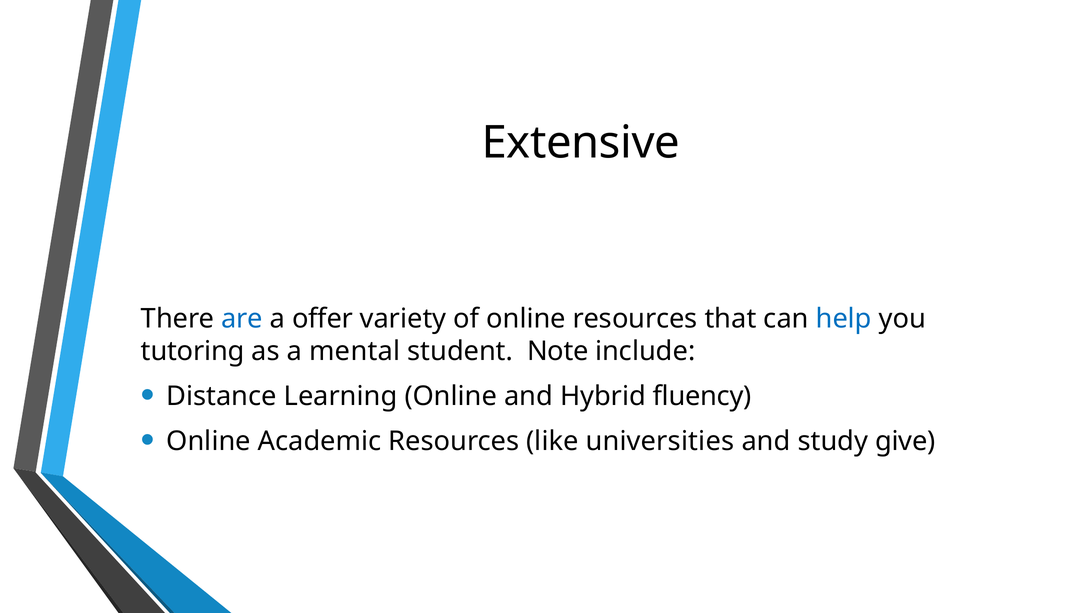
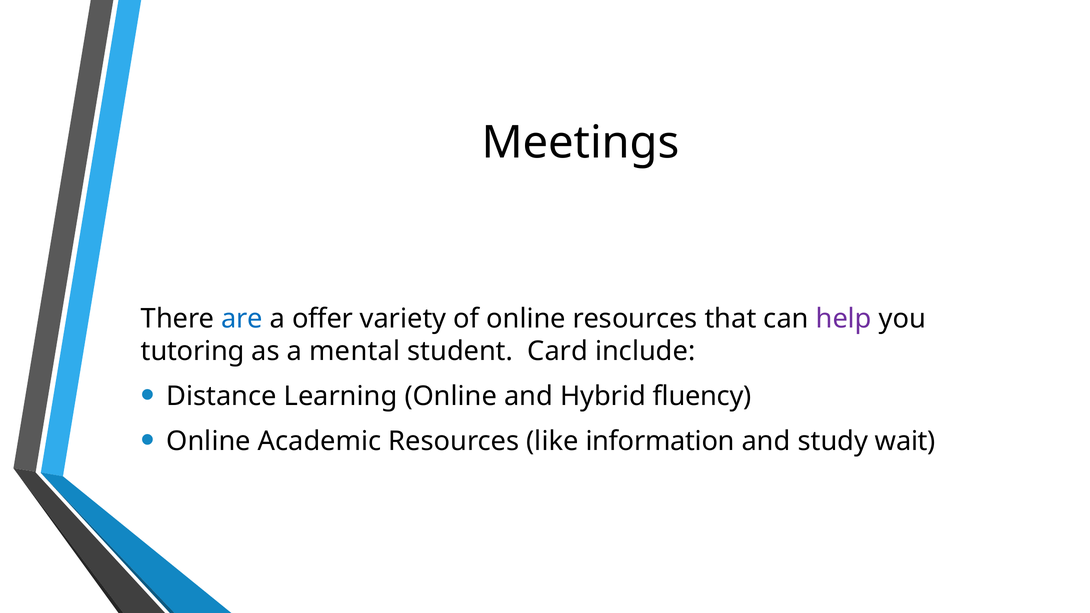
Extensive: Extensive -> Meetings
help colour: blue -> purple
Note: Note -> Card
universities: universities -> information
give: give -> wait
